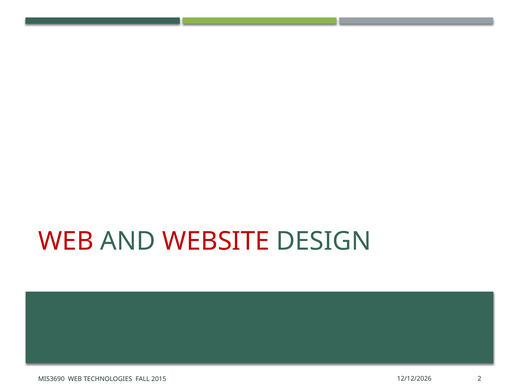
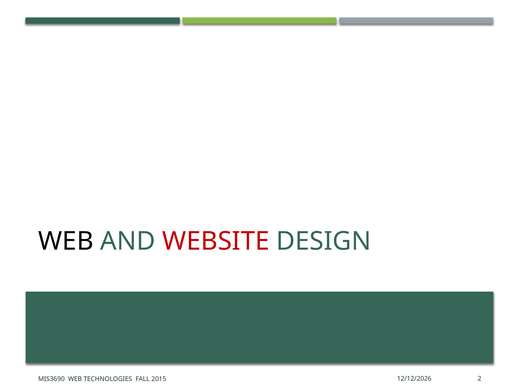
WEB at (66, 241) colour: red -> black
